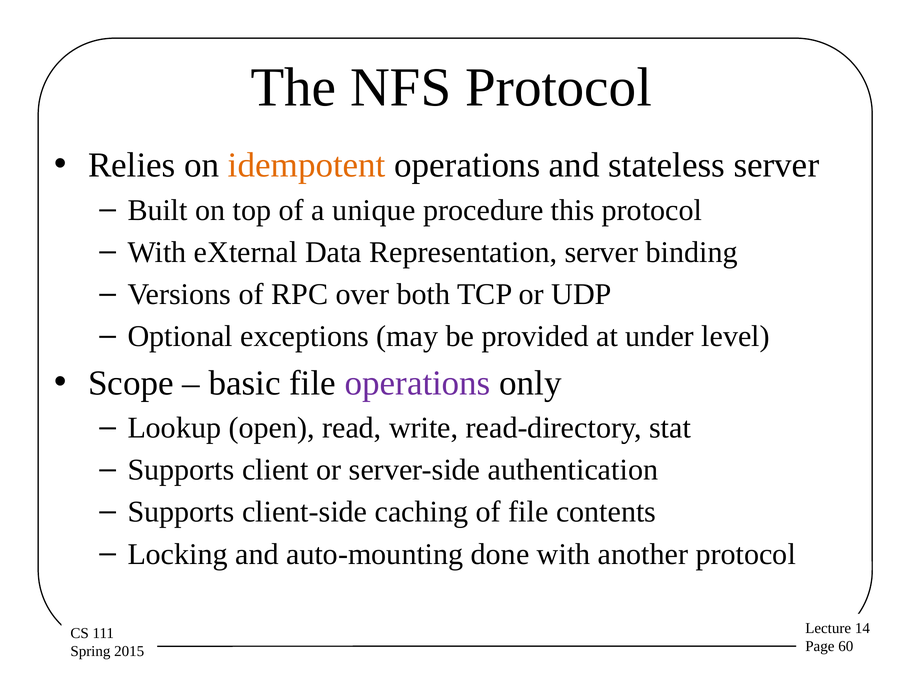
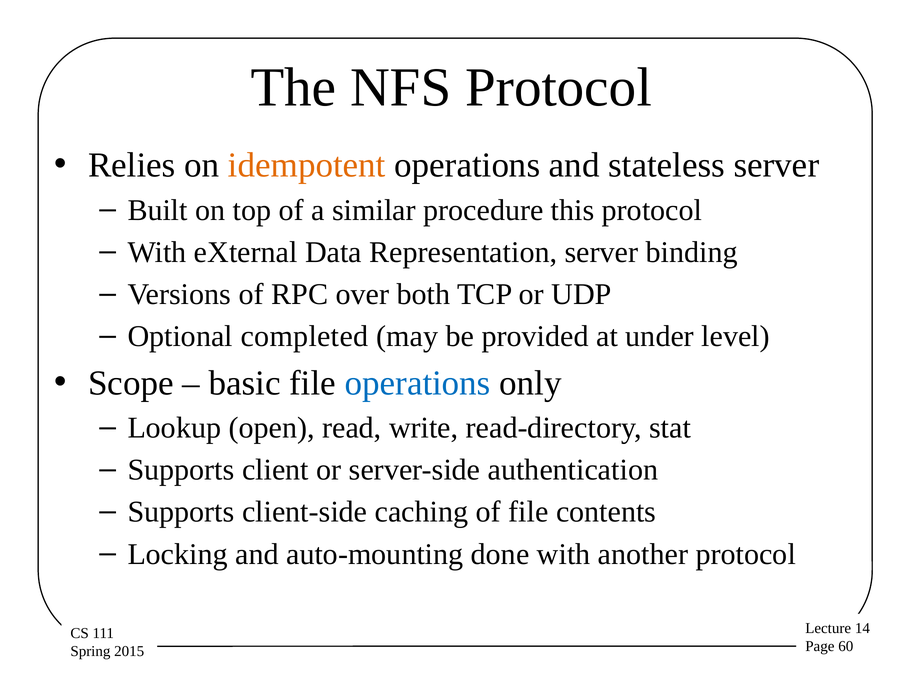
unique: unique -> similar
exceptions: exceptions -> completed
operations at (418, 383) colour: purple -> blue
